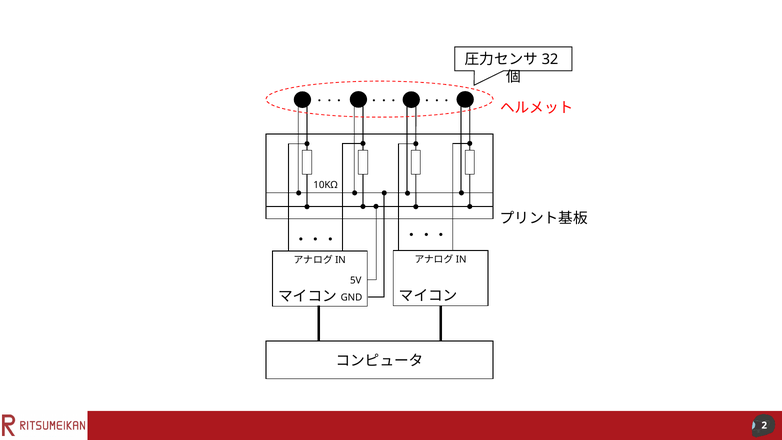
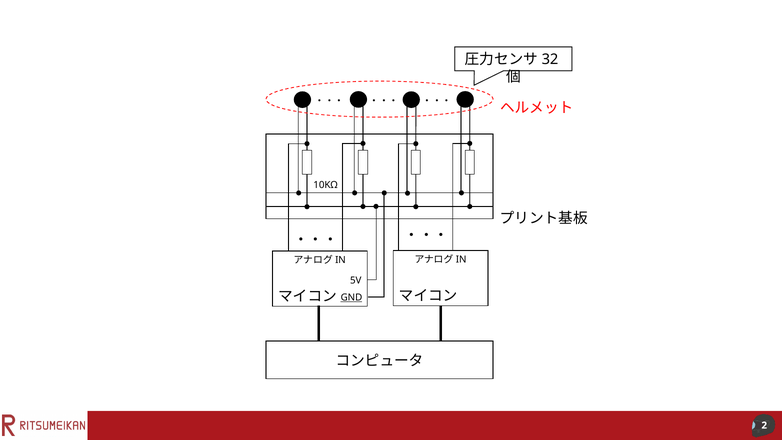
GND underline: none -> present
